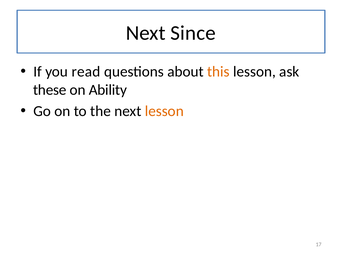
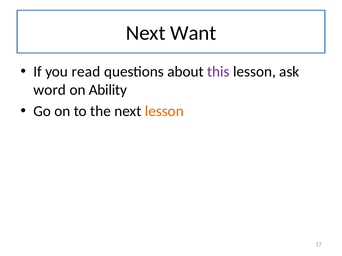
Since: Since -> Want
this colour: orange -> purple
these: these -> word
